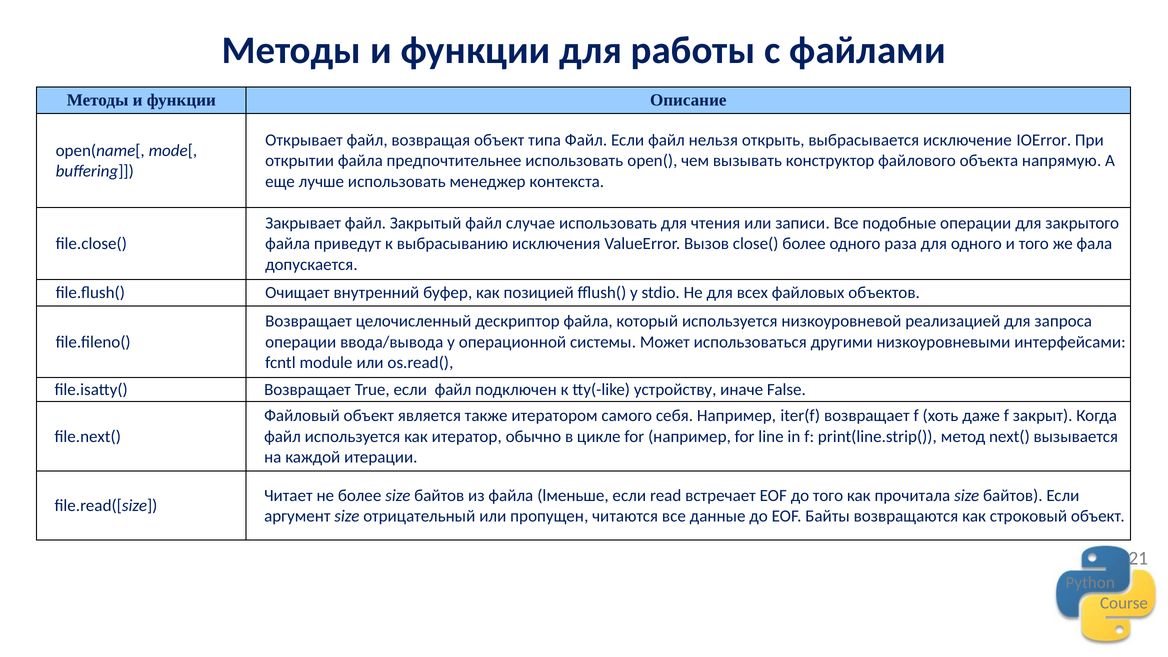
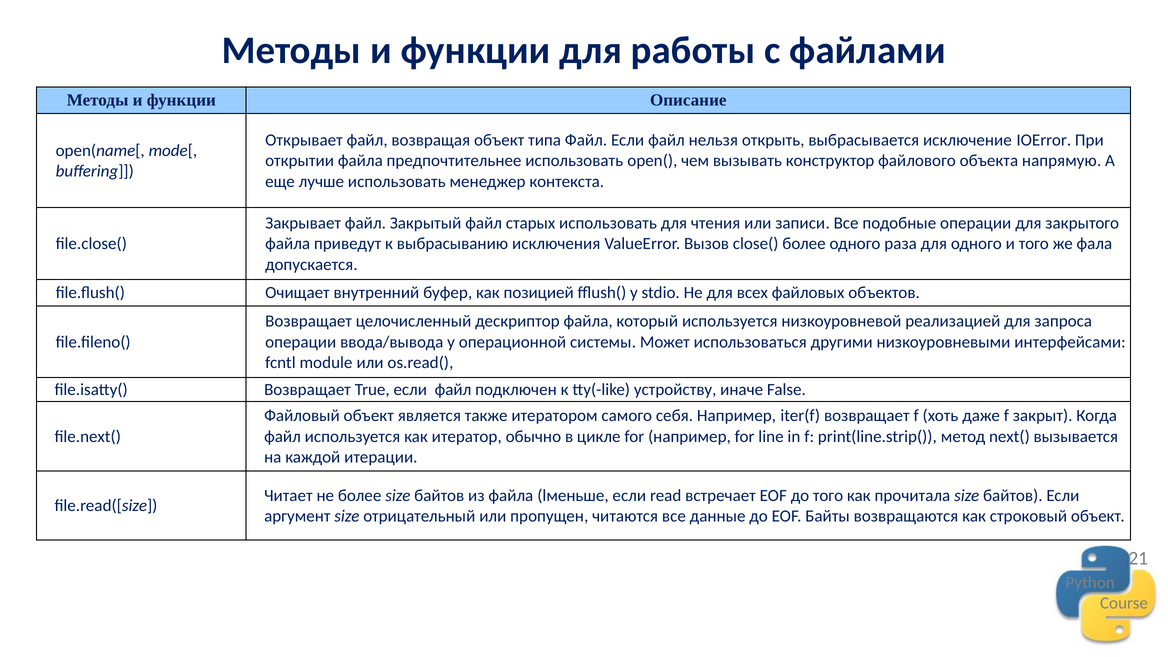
случае: случае -> старых
